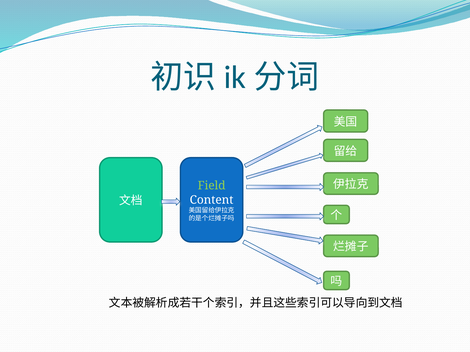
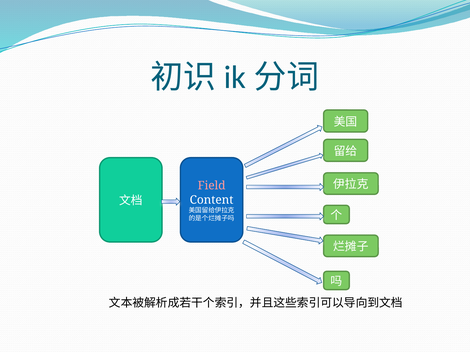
Field colour: light green -> pink
